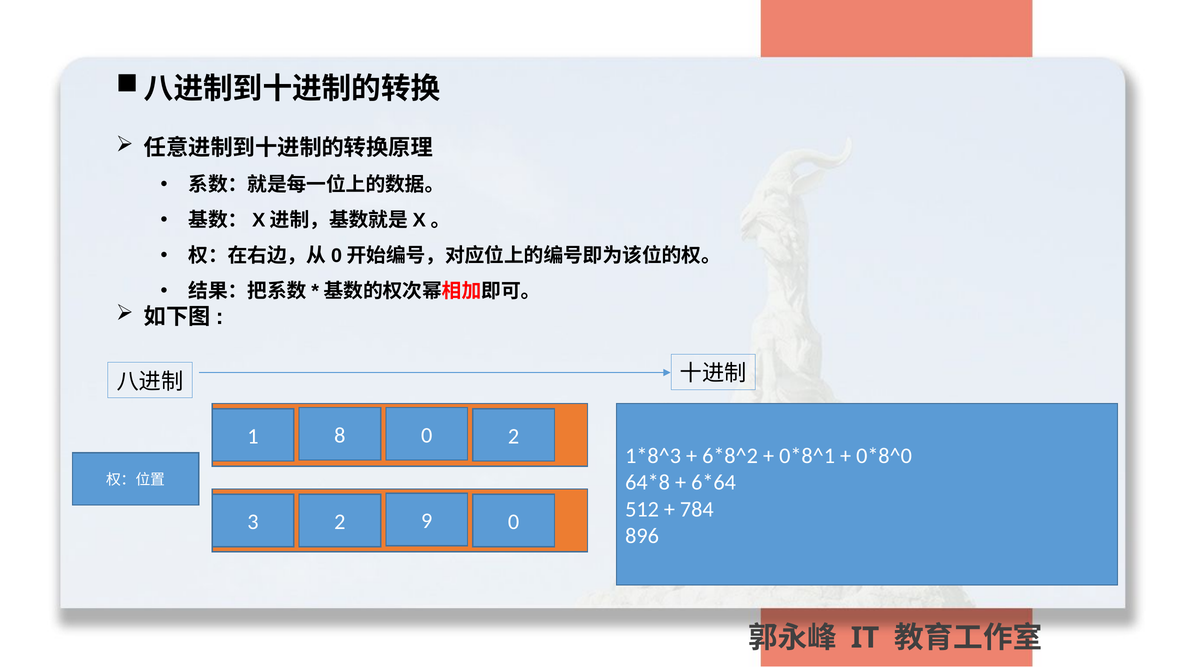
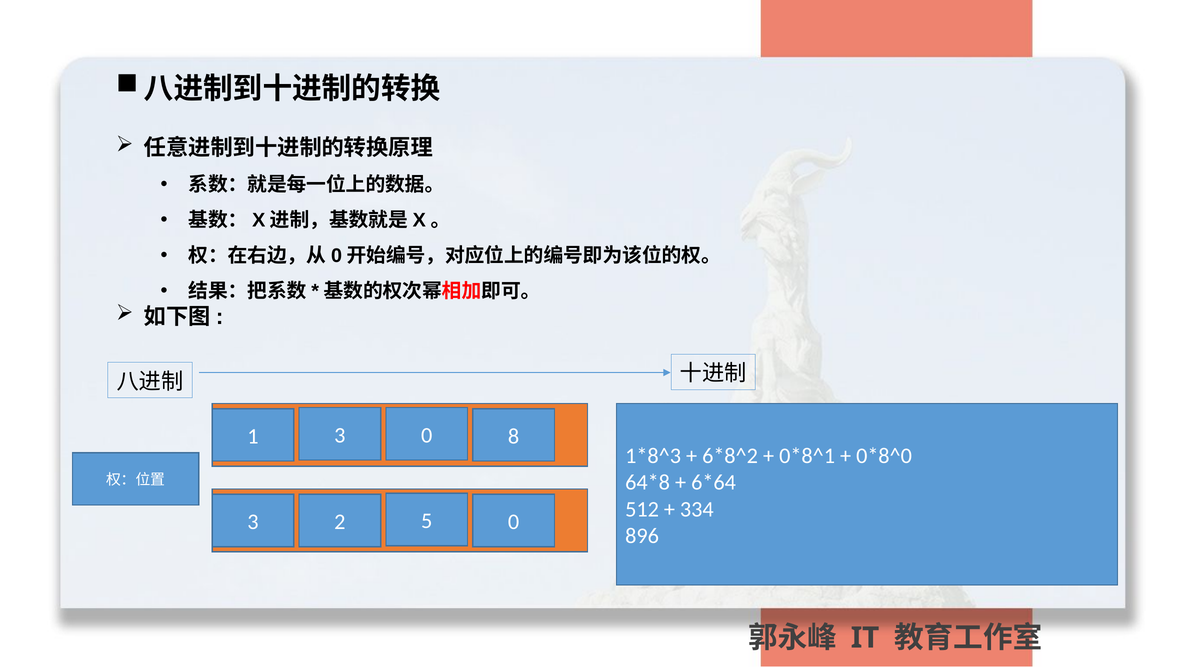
1 8: 8 -> 3
0 2: 2 -> 8
784: 784 -> 334
9: 9 -> 5
